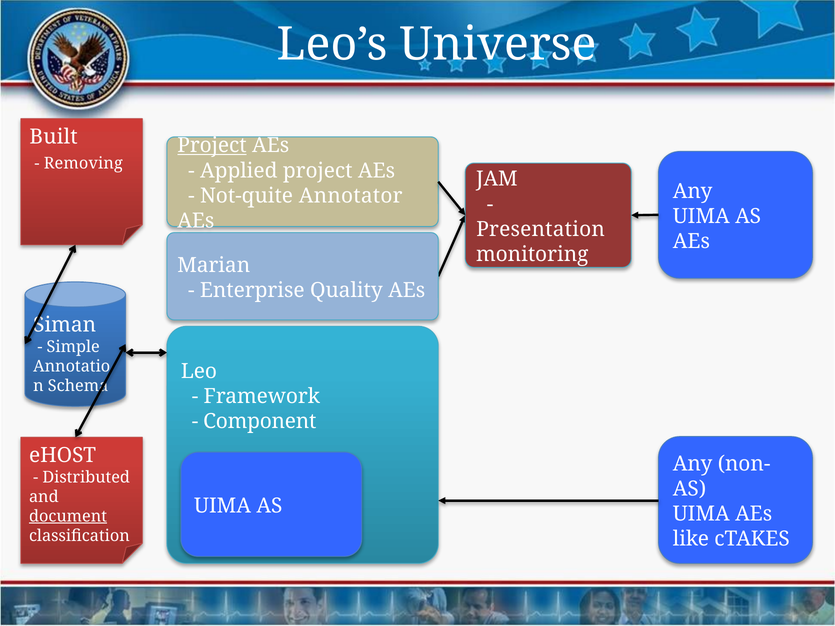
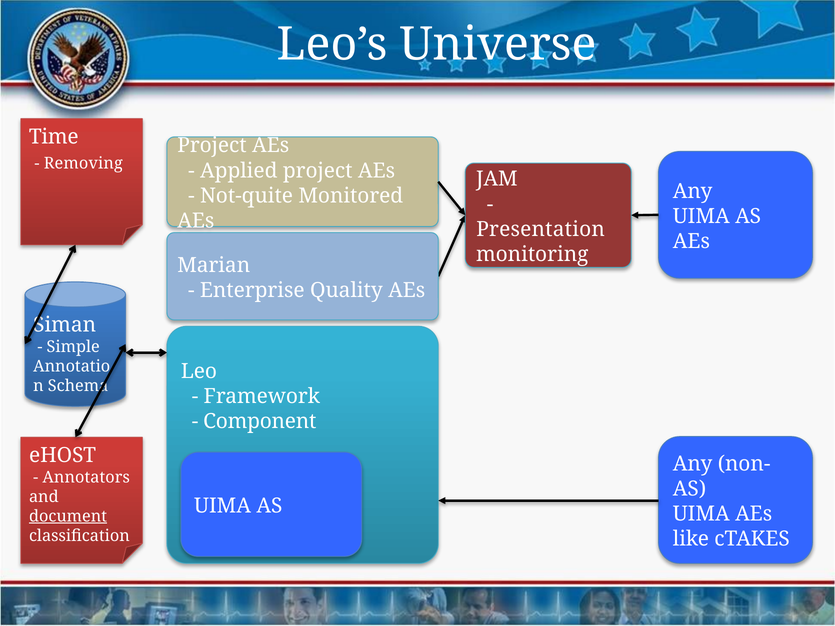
Built: Built -> Time
Project at (212, 146) underline: present -> none
Annotator: Annotator -> Monitored
Distributed: Distributed -> Annotators
